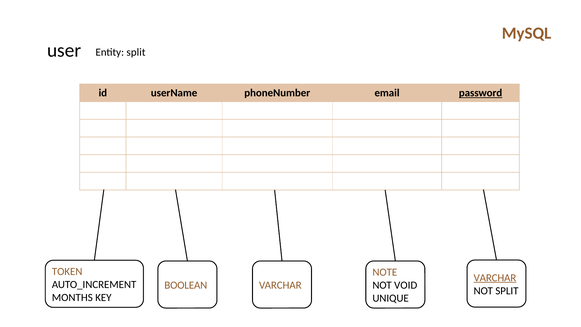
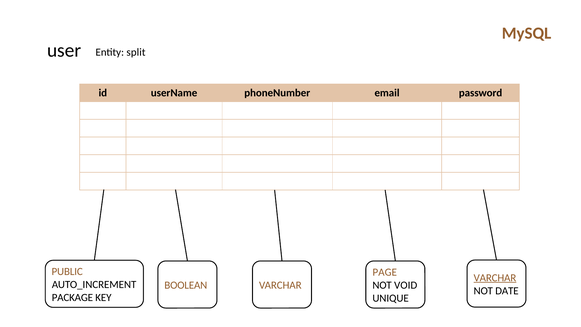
password underline: present -> none
TOKEN: TOKEN -> PUBLIC
NOTE: NOTE -> PAGE
NOT SPLIT: SPLIT -> DATE
MONTHS: MONTHS -> PACKAGE
